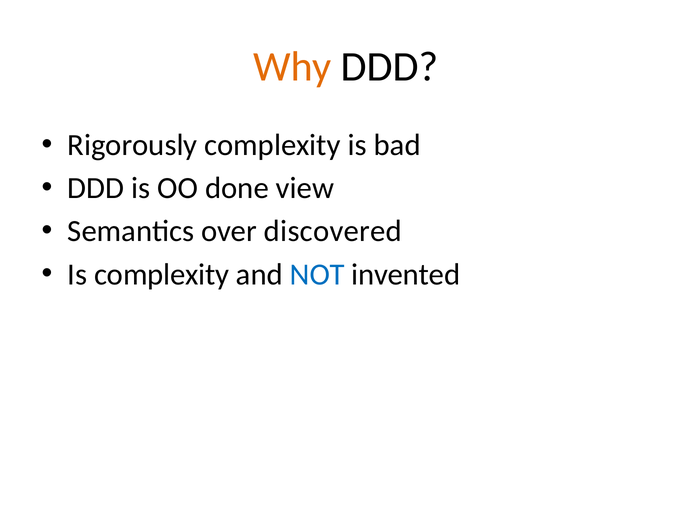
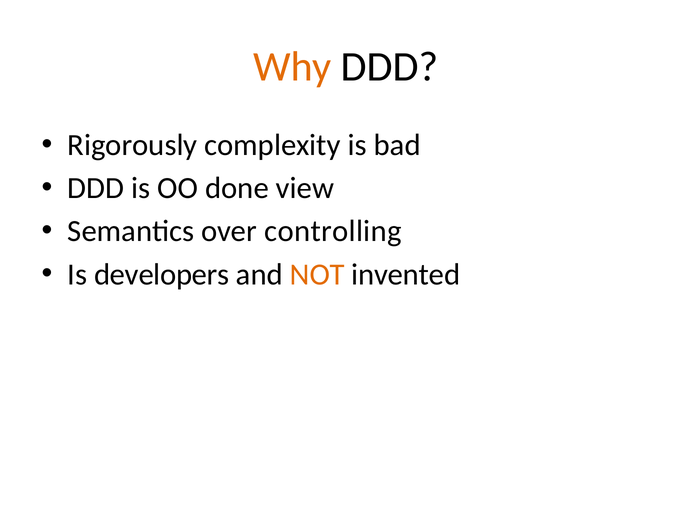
discovered: discovered -> controlling
Is complexity: complexity -> developers
NOT colour: blue -> orange
